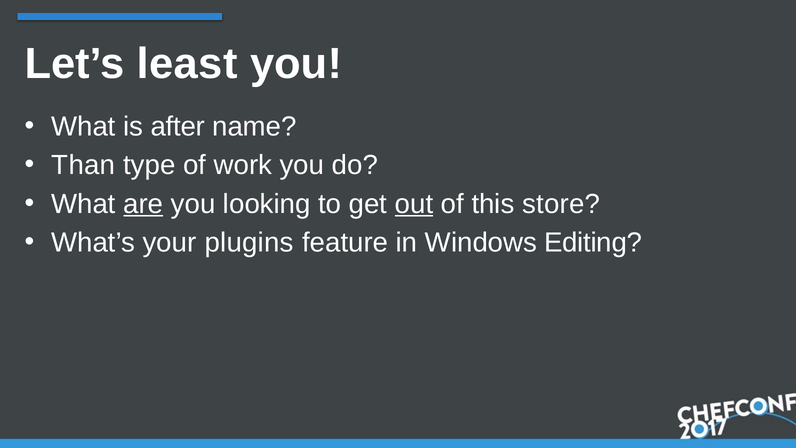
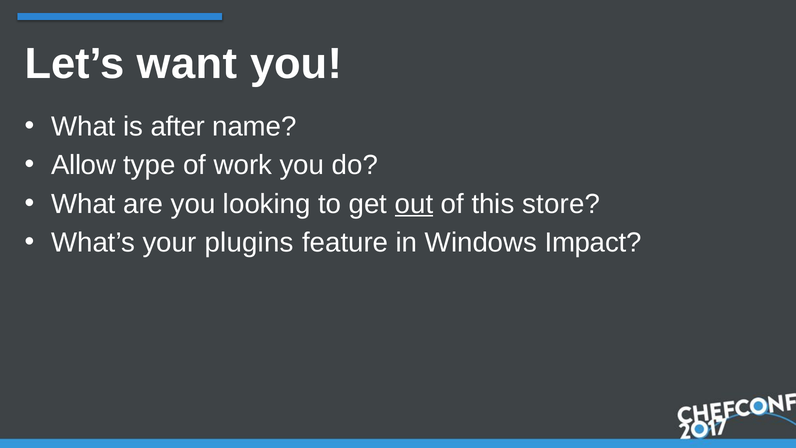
least: least -> want
Than: Than -> Allow
are underline: present -> none
Editing: Editing -> Impact
